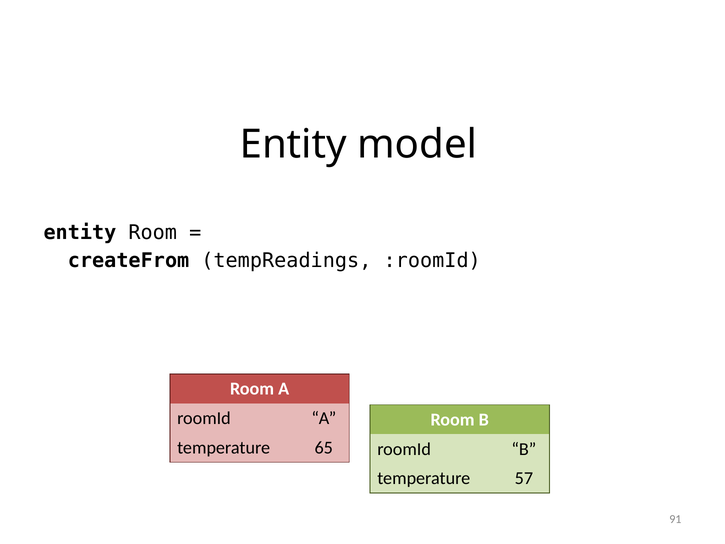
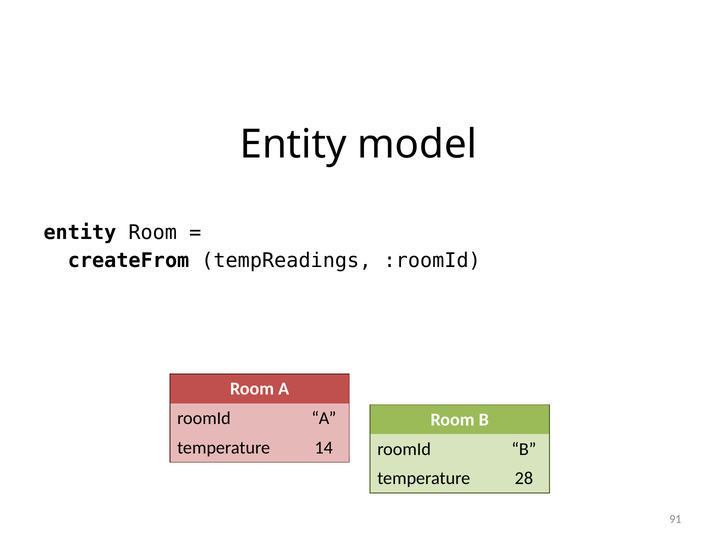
65: 65 -> 14
57: 57 -> 28
